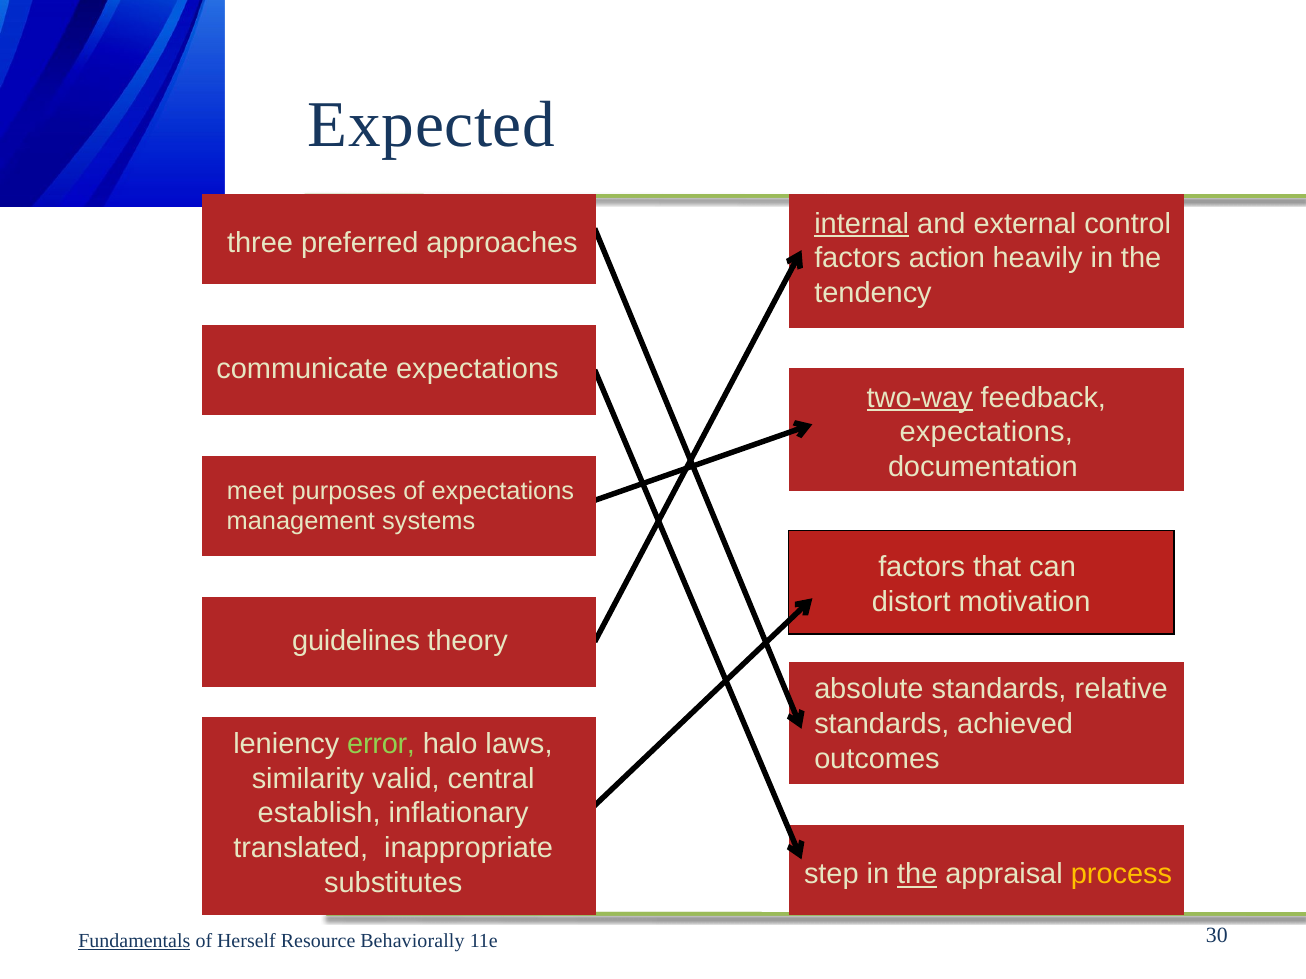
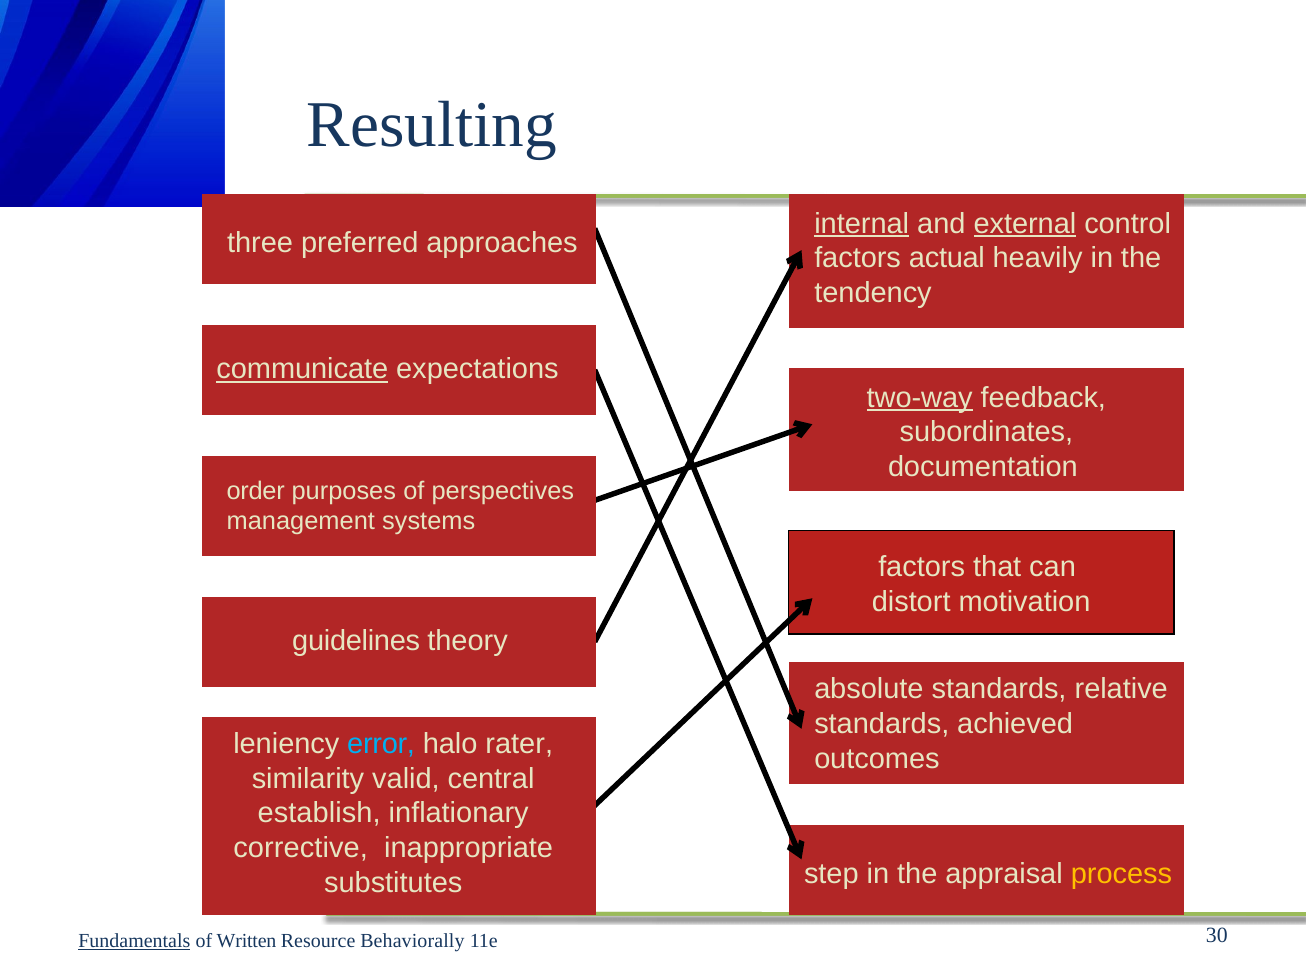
Expected: Expected -> Resulting
external underline: none -> present
action: action -> actual
communicate underline: none -> present
expectations at (986, 433): expectations -> subordinates
meet: meet -> order
of expectations: expectations -> perspectives
error colour: light green -> light blue
laws: laws -> rater
translated: translated -> corrective
the at (917, 875) underline: present -> none
Herself: Herself -> Written
